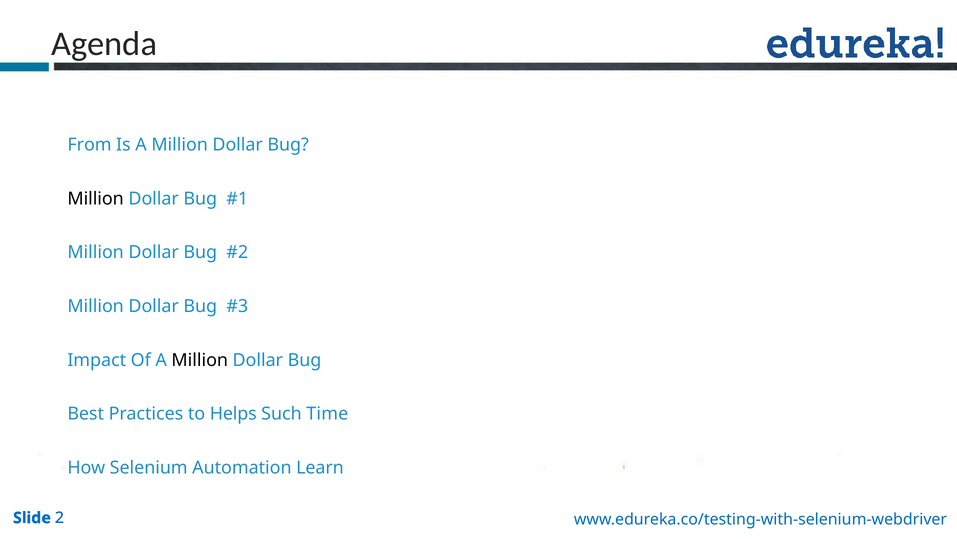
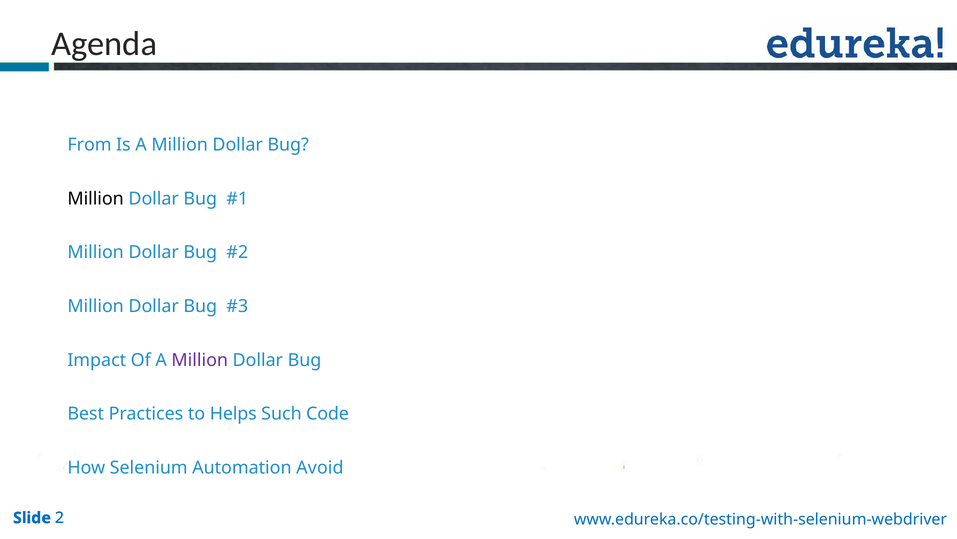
Million at (200, 360) colour: black -> purple
Time: Time -> Code
Learn: Learn -> Avoid
